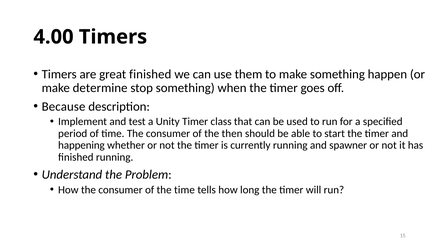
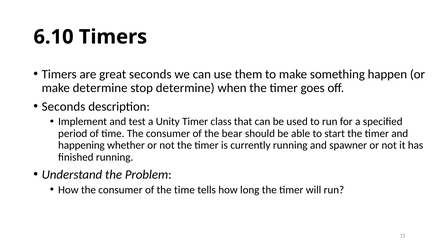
4.00: 4.00 -> 6.10
great finished: finished -> seconds
stop something: something -> determine
Because at (64, 106): Because -> Seconds
then: then -> bear
